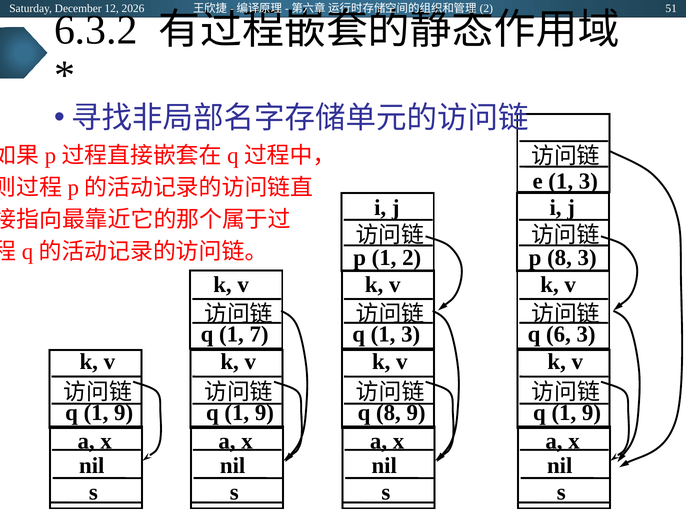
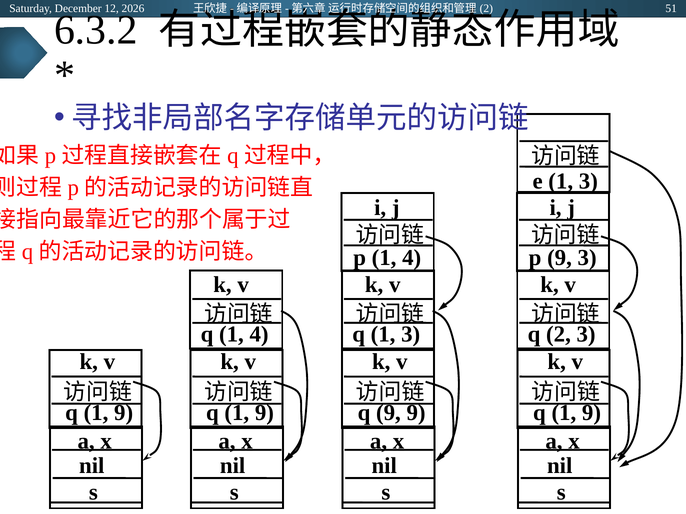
p 1 2: 2 -> 4
p 8: 8 -> 9
q 1 7: 7 -> 4
q 6: 6 -> 2
q 8: 8 -> 9
